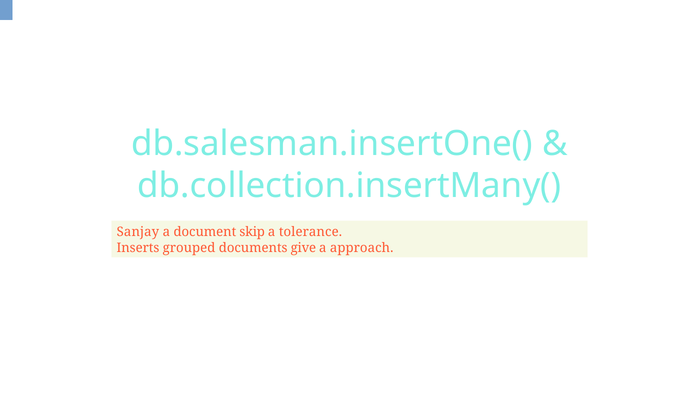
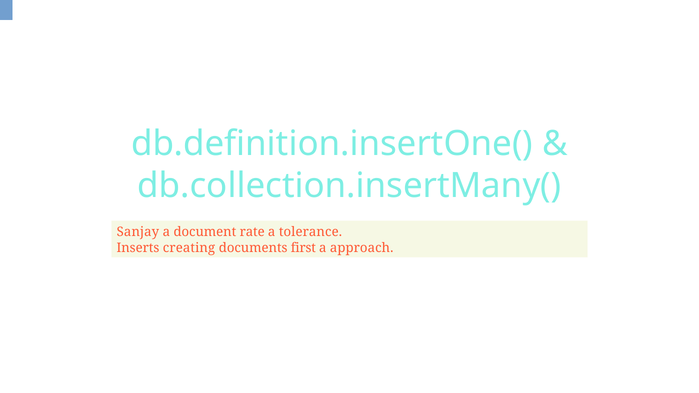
db.salesman.insertOne(: db.salesman.insertOne( -> db.definition.insertOne(
skip: skip -> rate
grouped: grouped -> creating
give: give -> first
